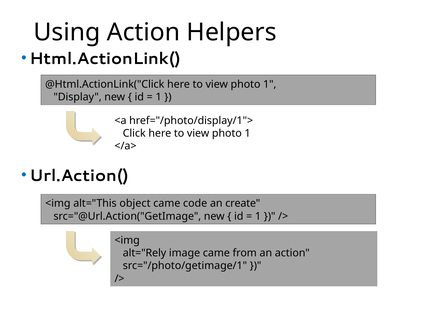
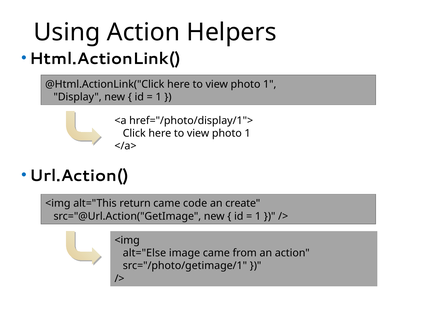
object: object -> return
alt="Rely: alt="Rely -> alt="Else
